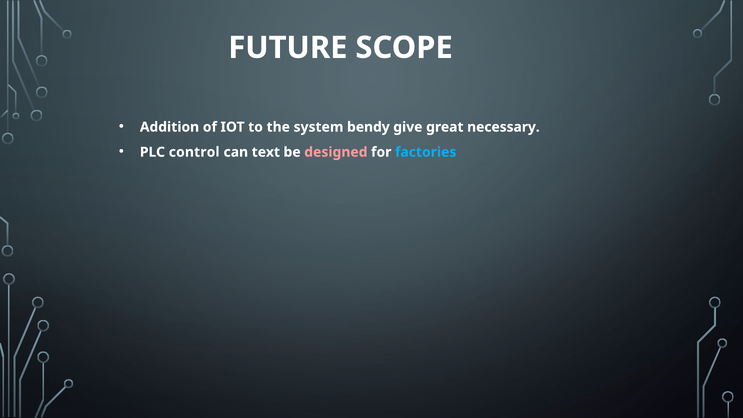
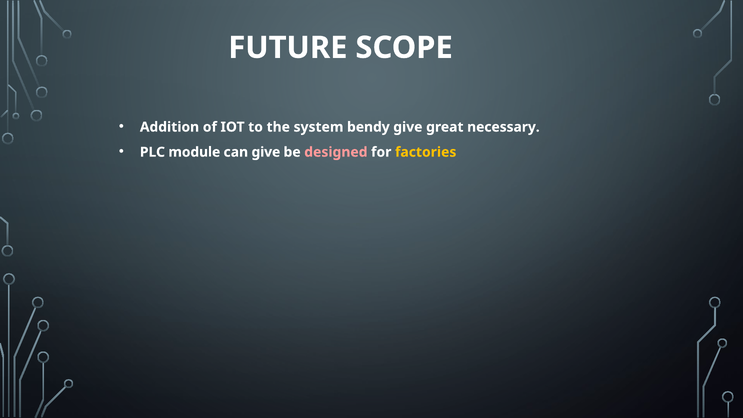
control: control -> module
can text: text -> give
factories colour: light blue -> yellow
